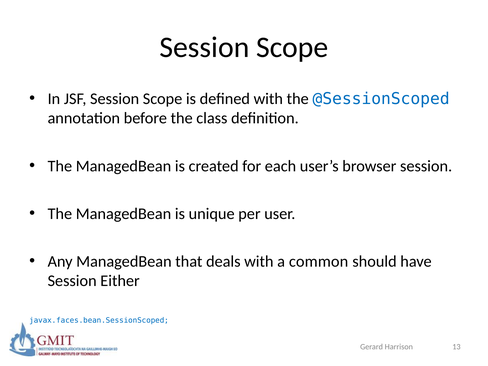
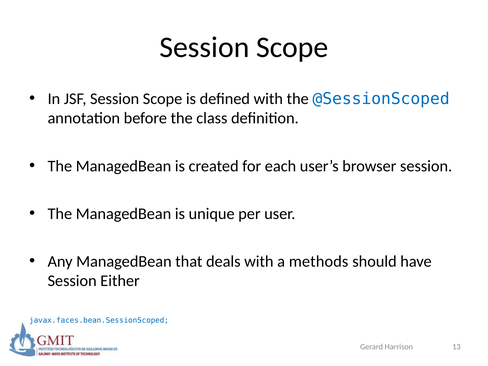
common: common -> methods
